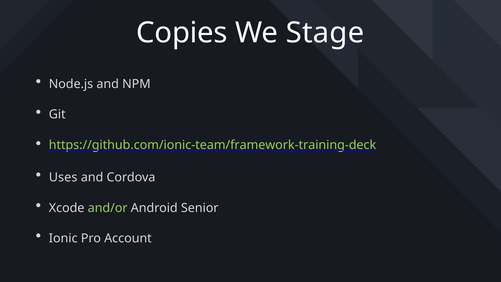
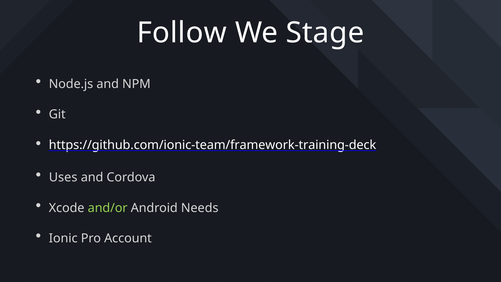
Copies: Copies -> Follow
https://github.com/ionic-team/framework-training-deck colour: light green -> white
Senior: Senior -> Needs
